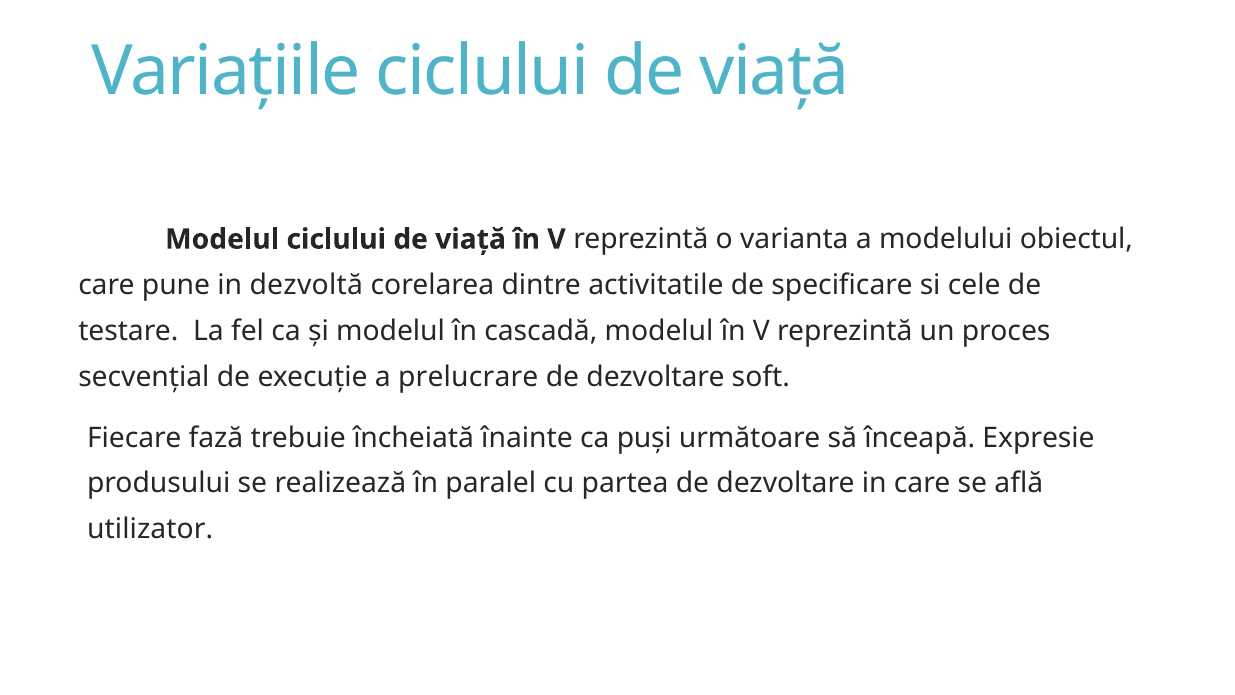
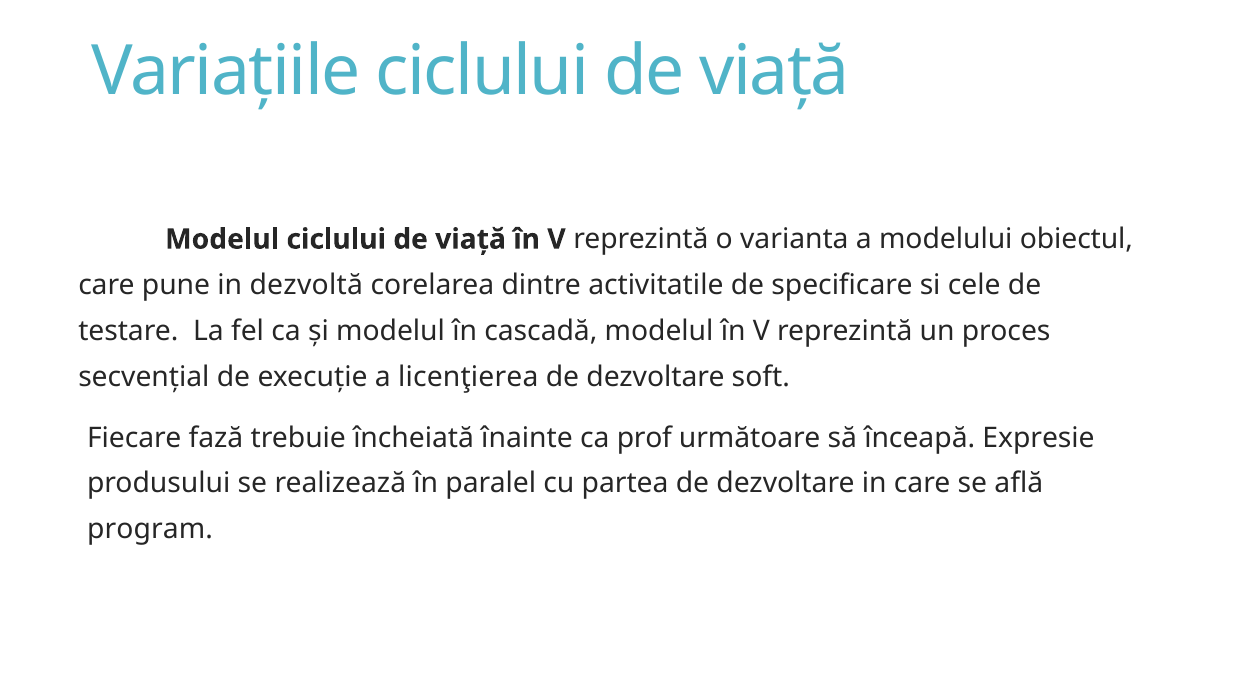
prelucrare: prelucrare -> licenţierea
puși: puși -> prof
utilizator: utilizator -> program
